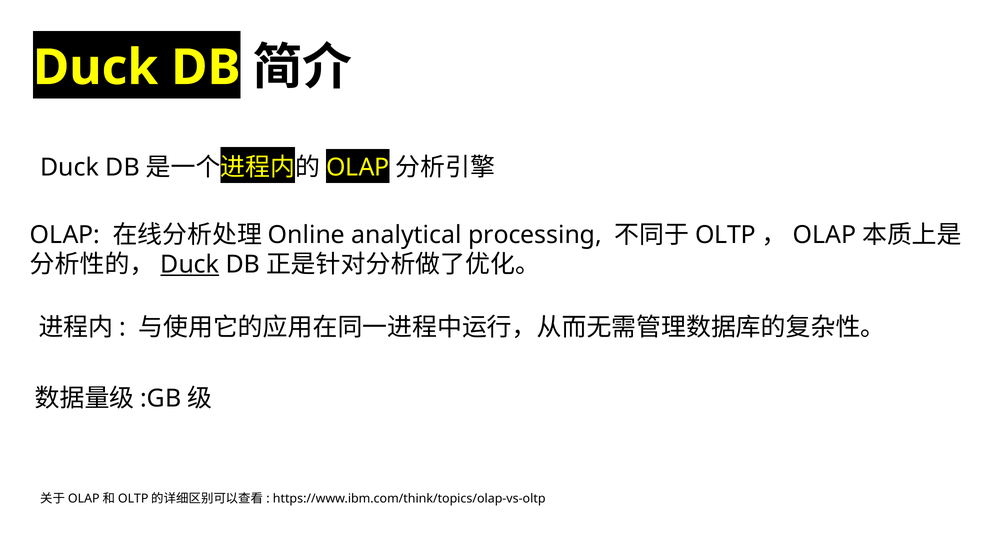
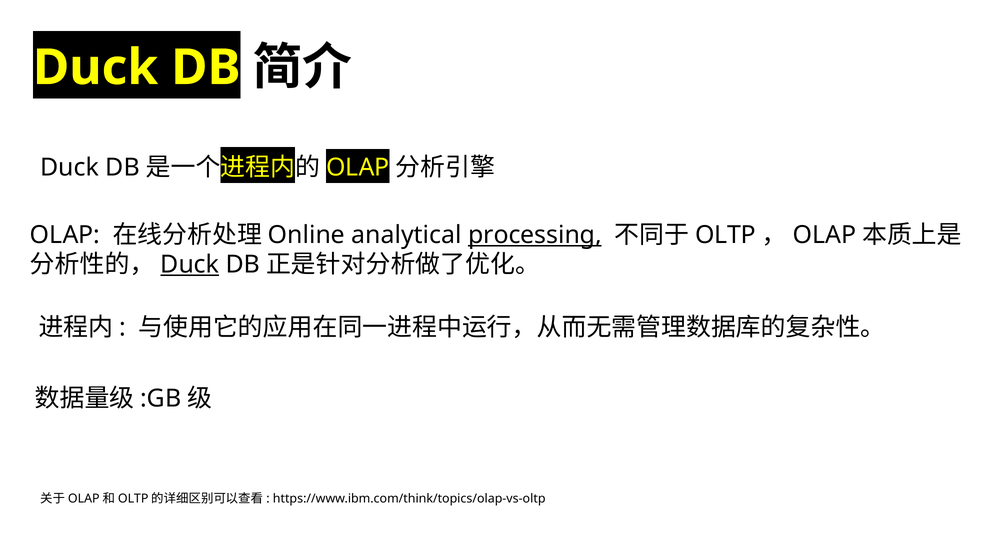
processing underline: none -> present
